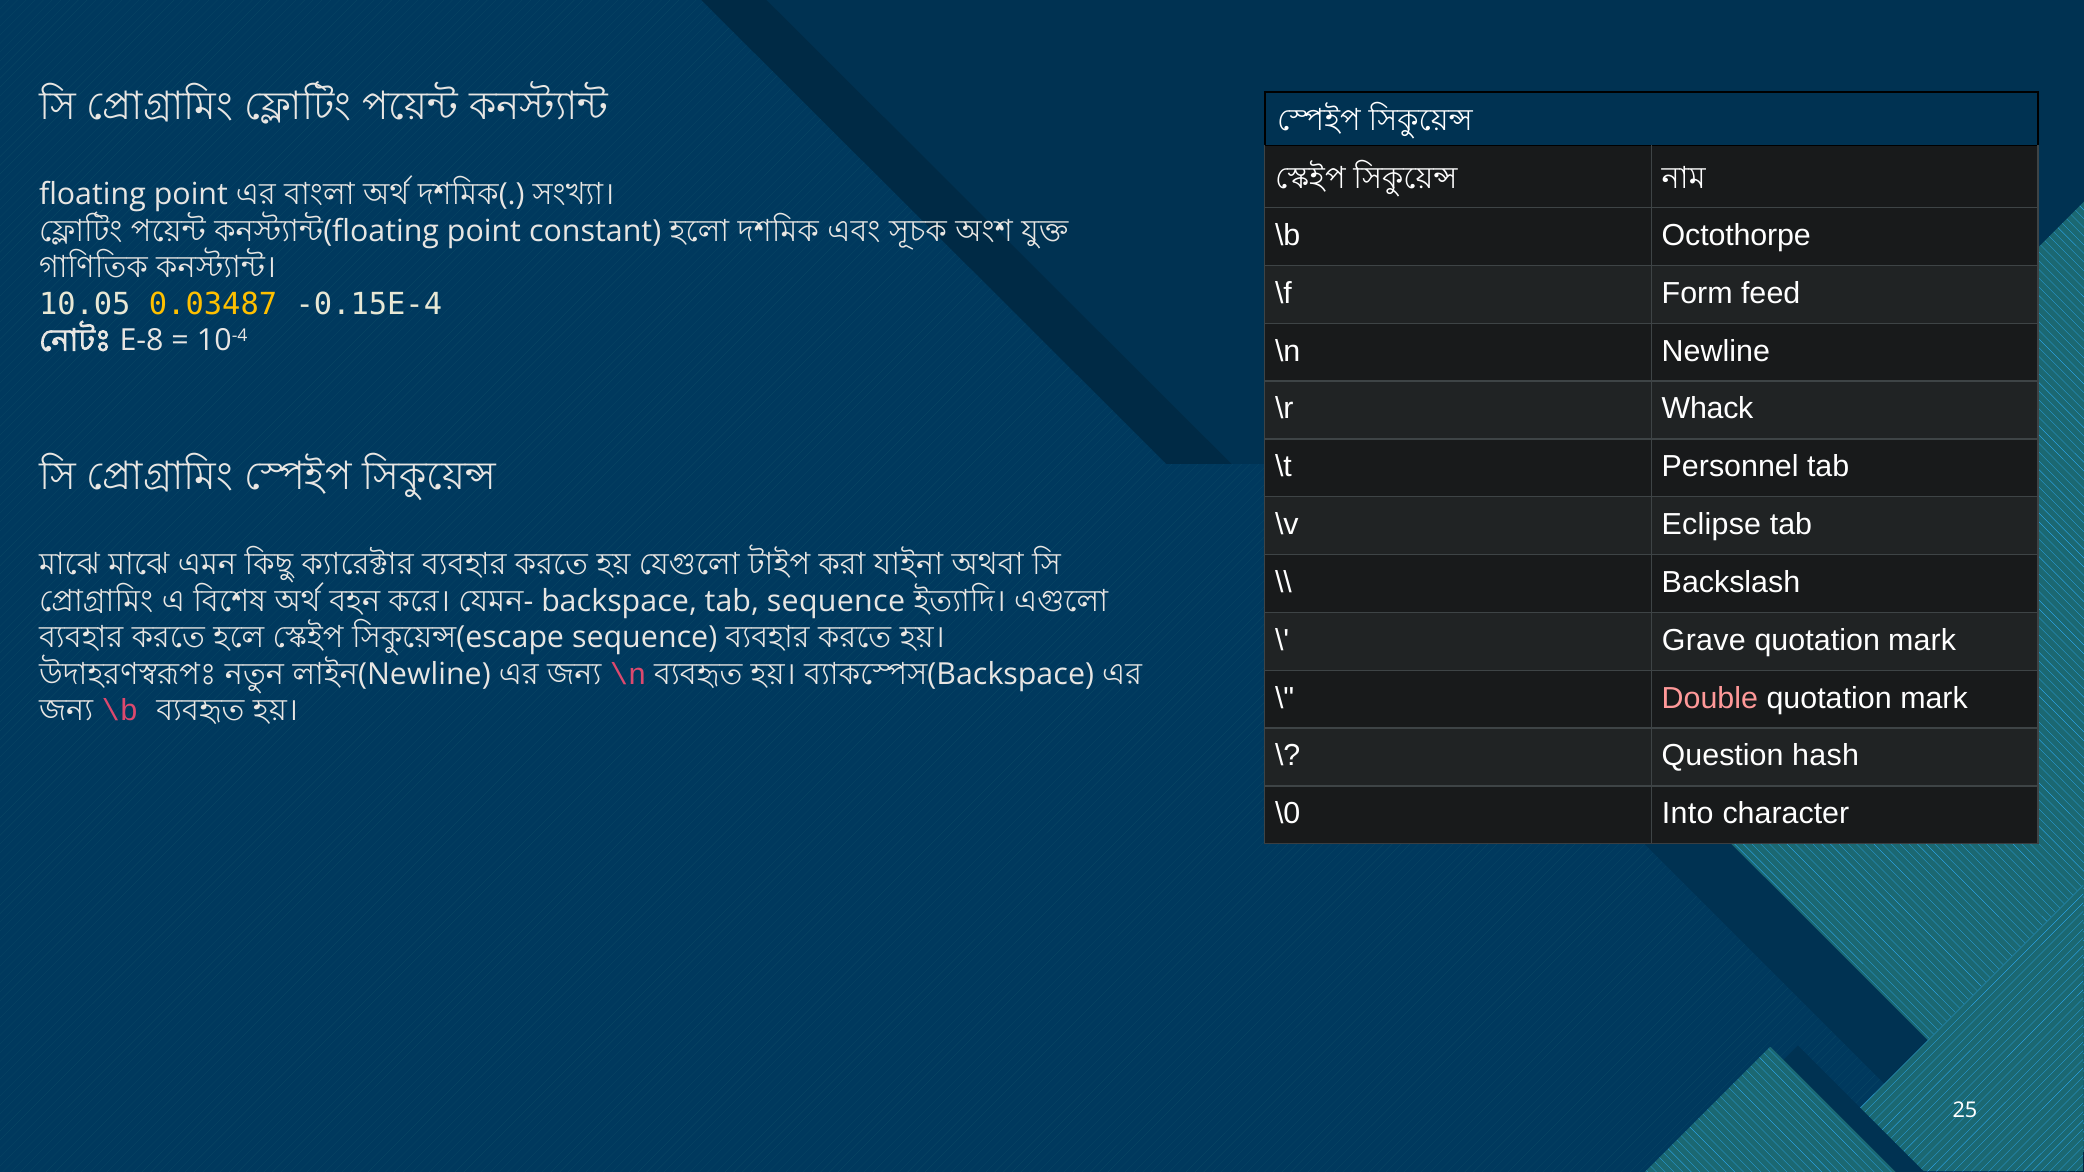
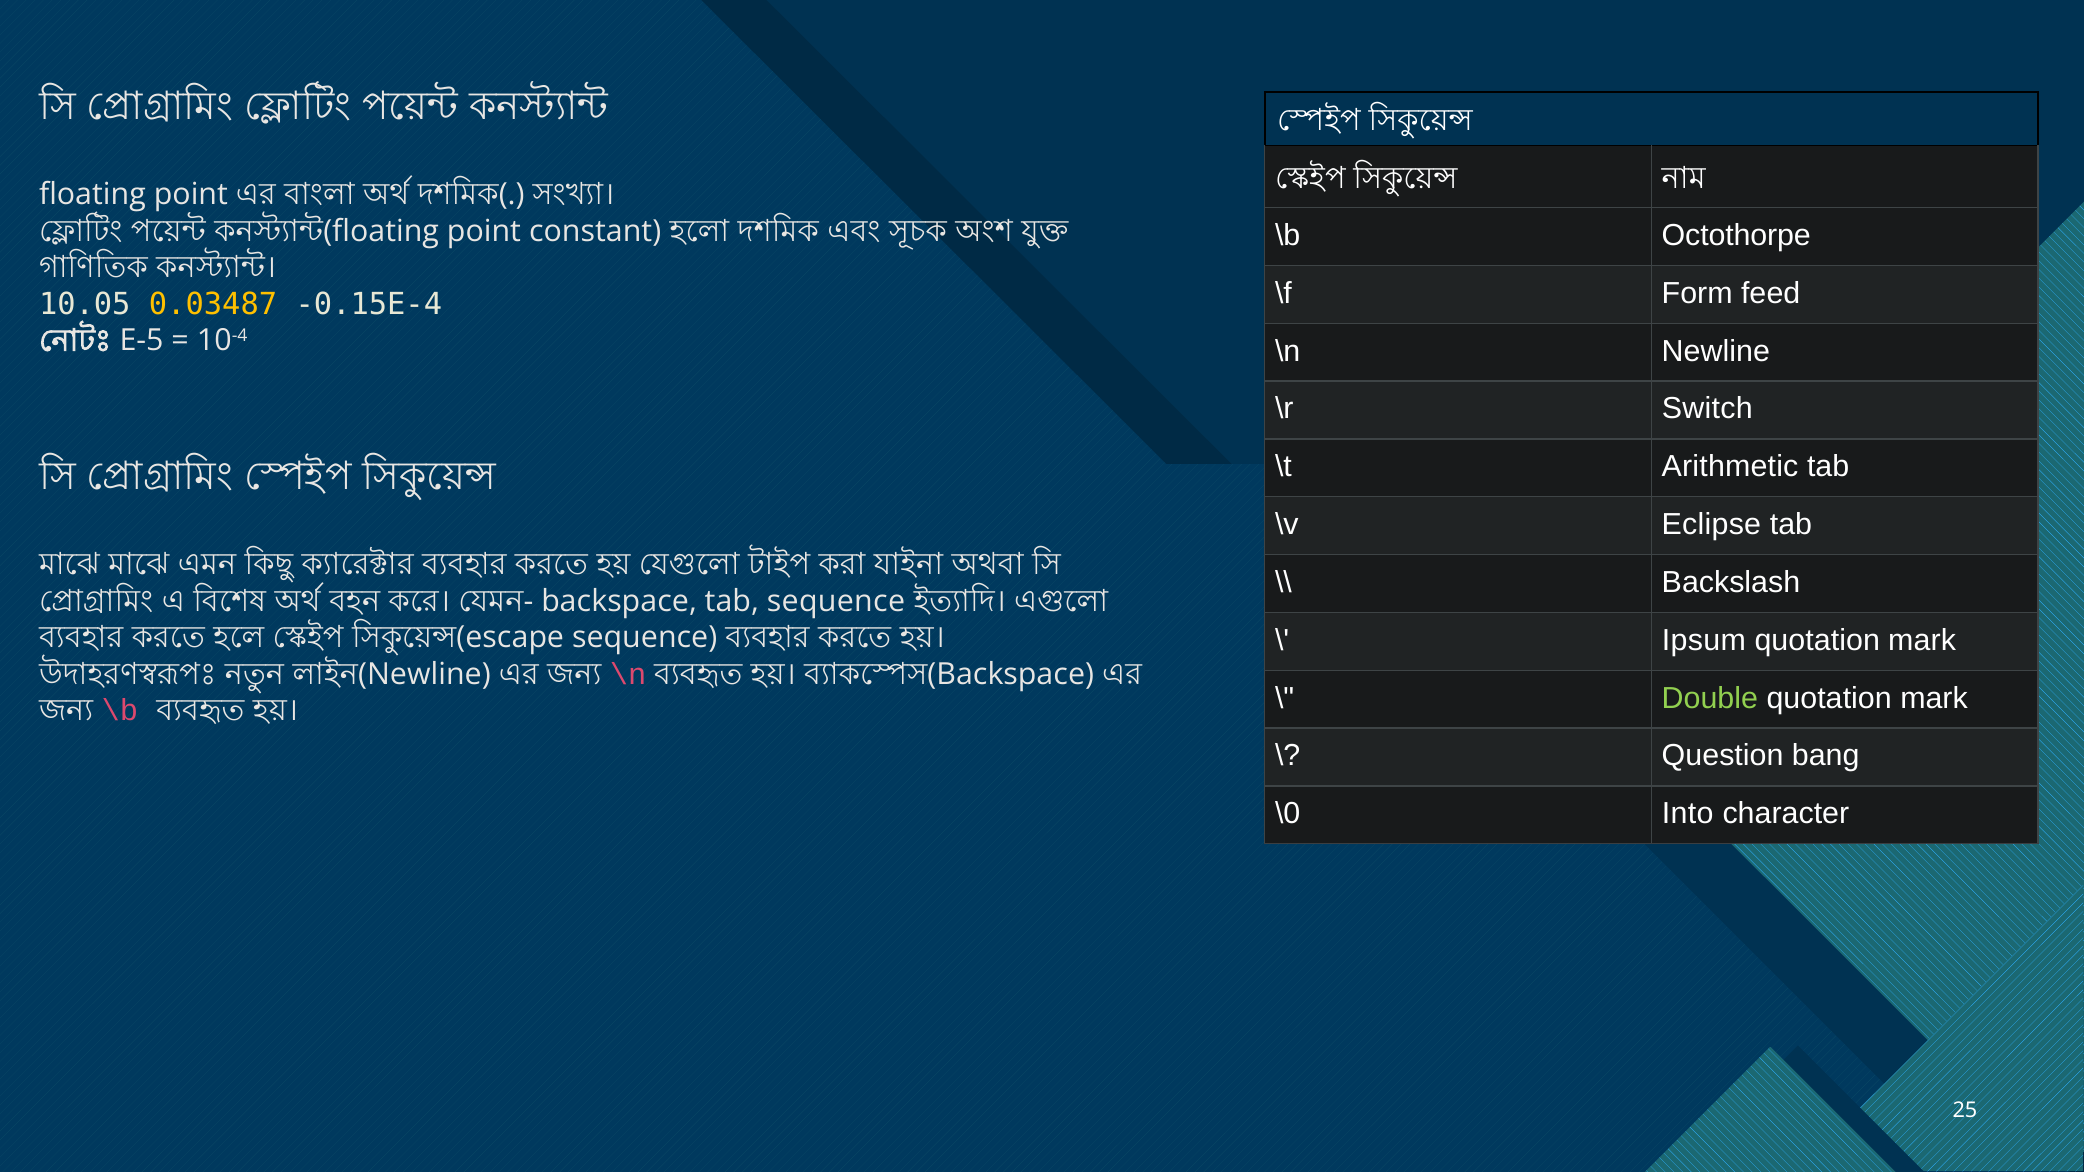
E-8: E-8 -> E-5
Whack: Whack -> Switch
Personnel: Personnel -> Arithmetic
Grave: Grave -> Ipsum
Double colour: pink -> light green
hash: hash -> bang
